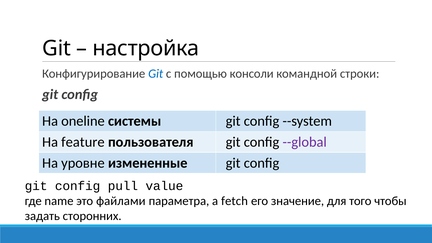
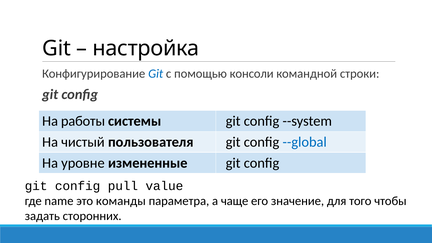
oneline: oneline -> работы
feature: feature -> чистый
--global colour: purple -> blue
файлами: файлами -> команды
fetch: fetch -> чаще
